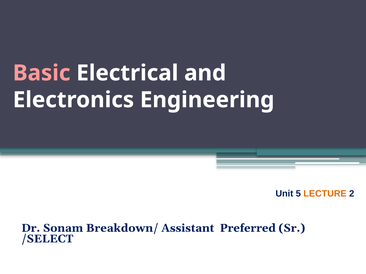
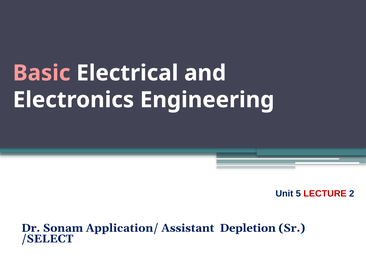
LECTURE colour: orange -> red
Breakdown/: Breakdown/ -> Application/
Preferred: Preferred -> Depletion
